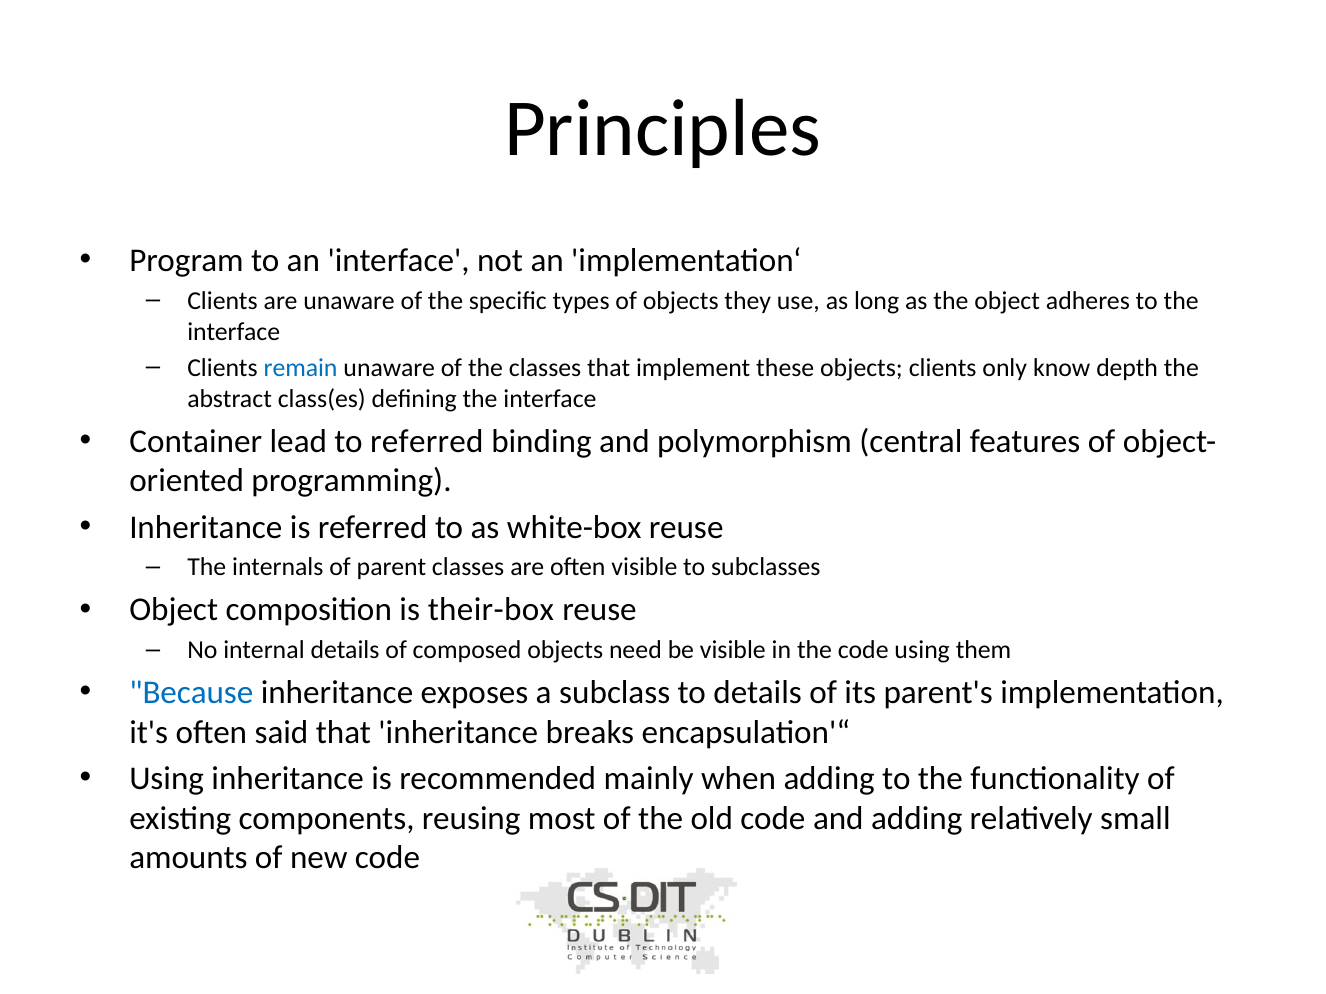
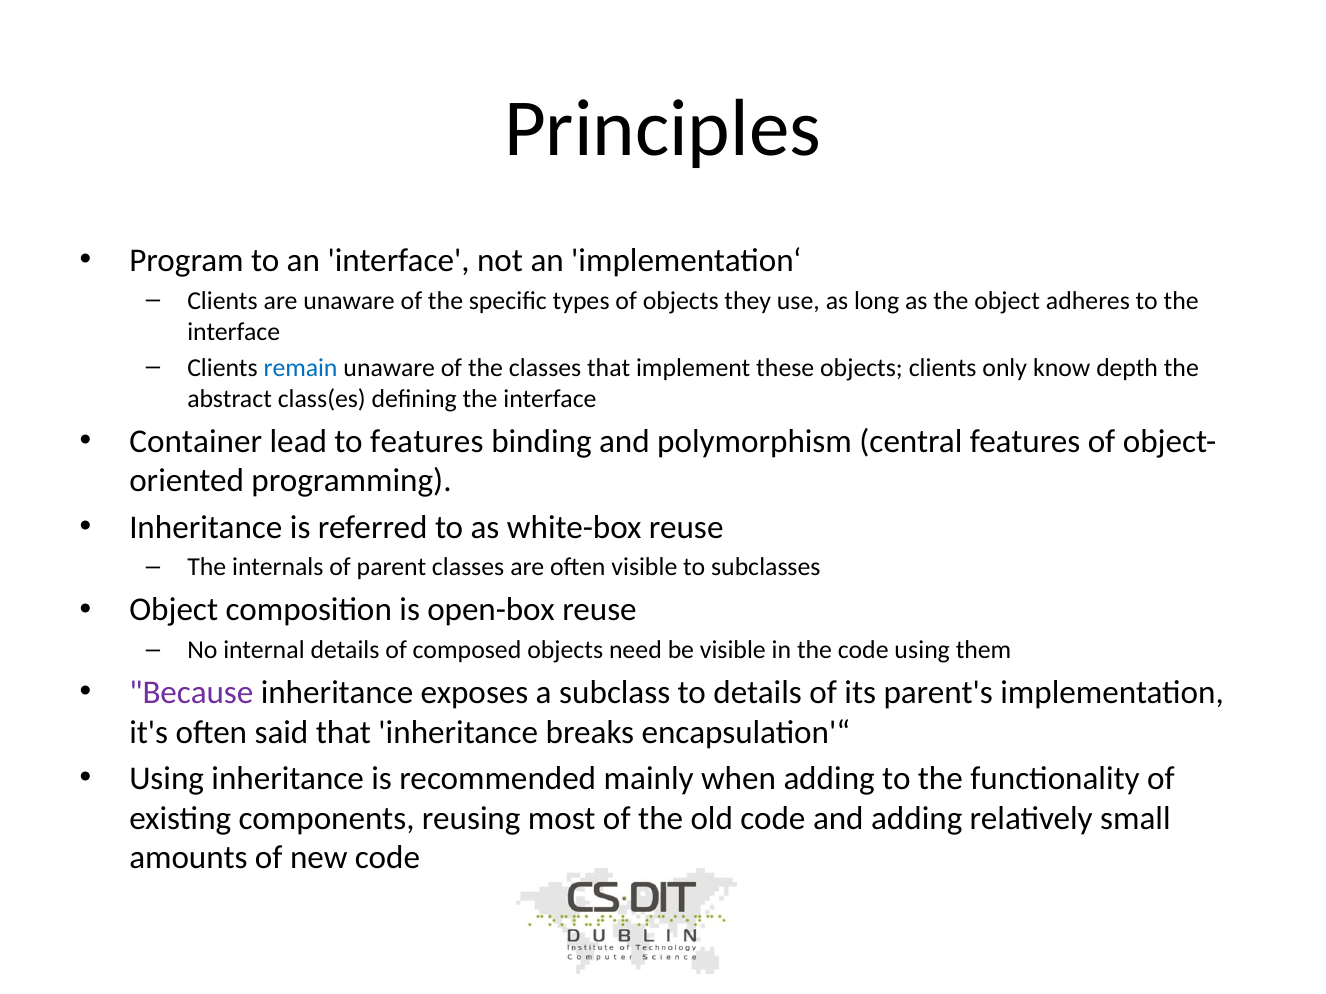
to referred: referred -> features
their-box: their-box -> open-box
Because colour: blue -> purple
